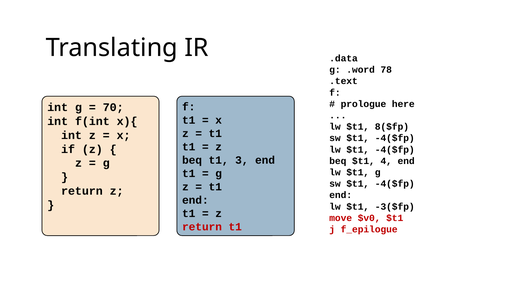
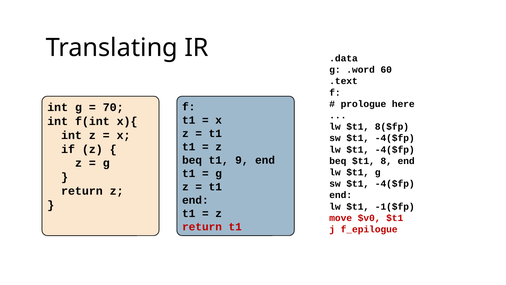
78: 78 -> 60
3: 3 -> 9
4: 4 -> 8
-3($fp: -3($fp -> -1($fp
